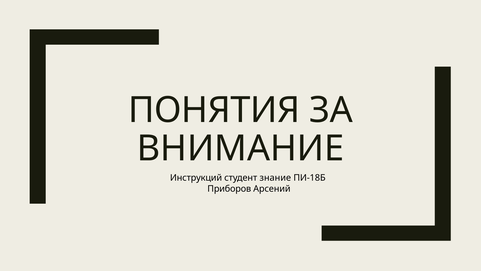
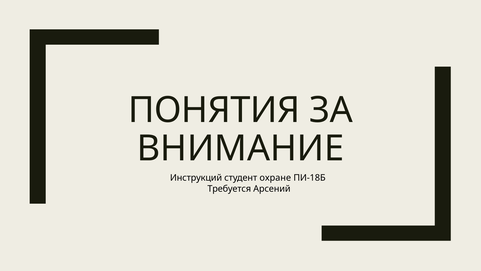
знание: знание -> охране
Приборов: Приборов -> Требуется
